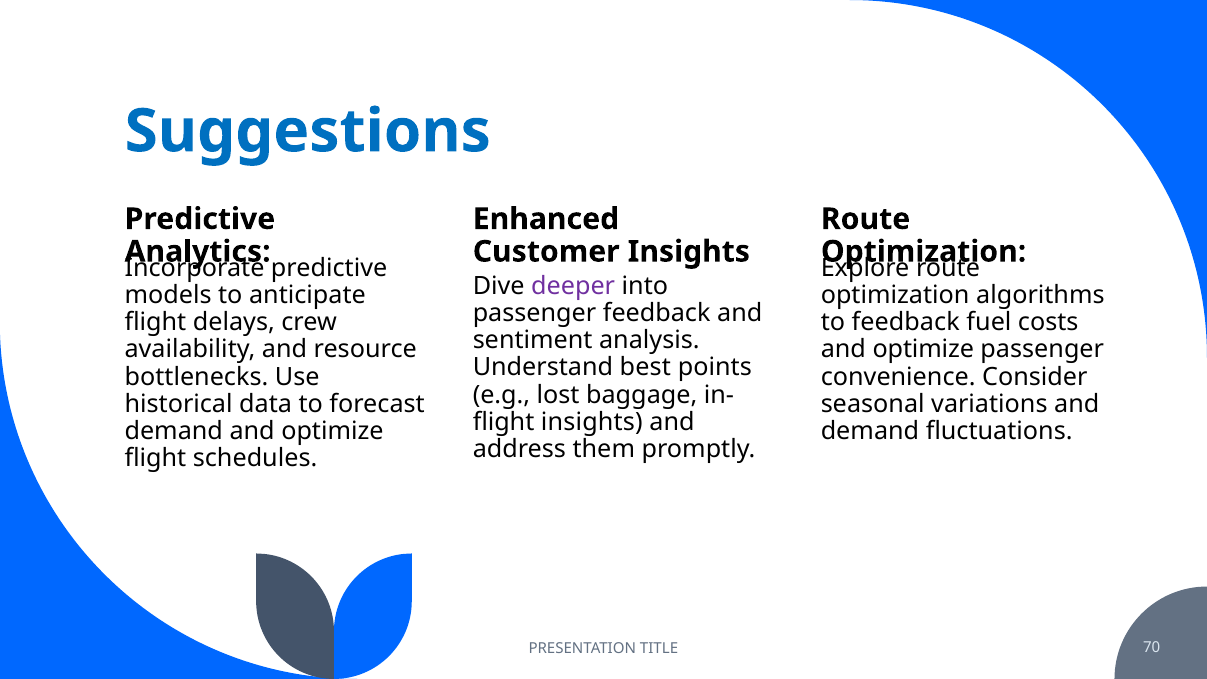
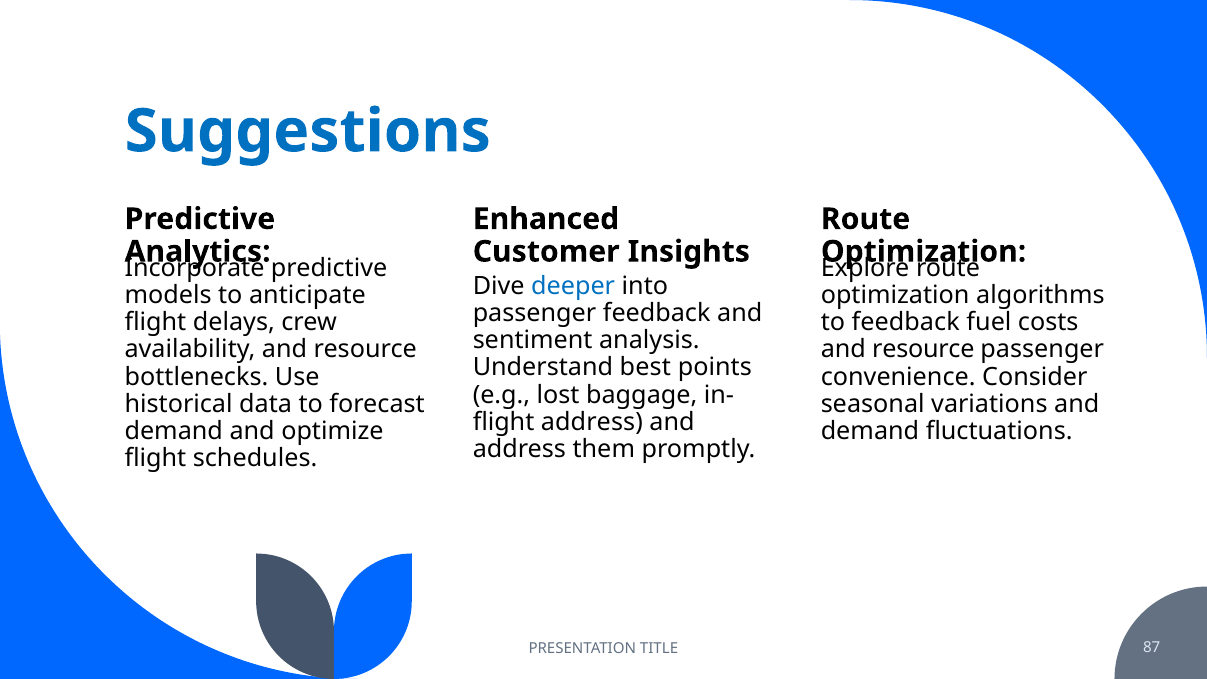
deeper colour: purple -> blue
optimize at (923, 350): optimize -> resource
flight insights: insights -> address
70: 70 -> 87
